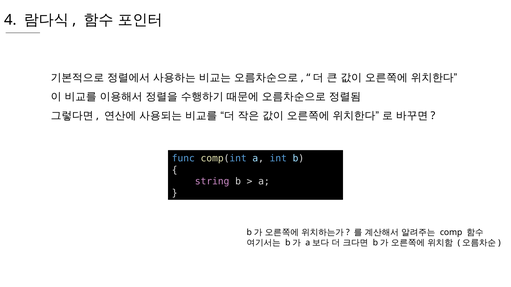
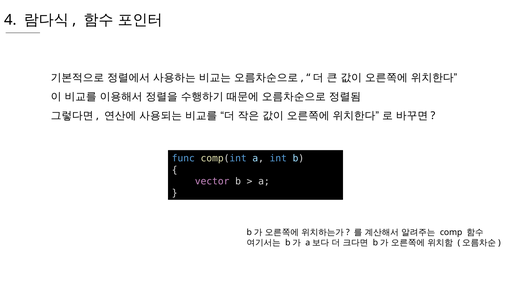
string: string -> vector
